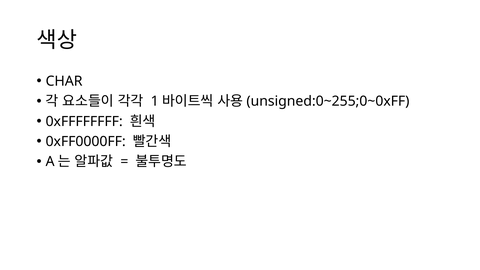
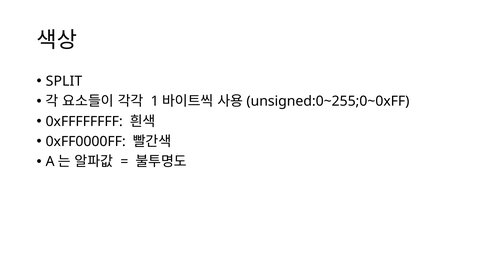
CHAR: CHAR -> SPLIT
